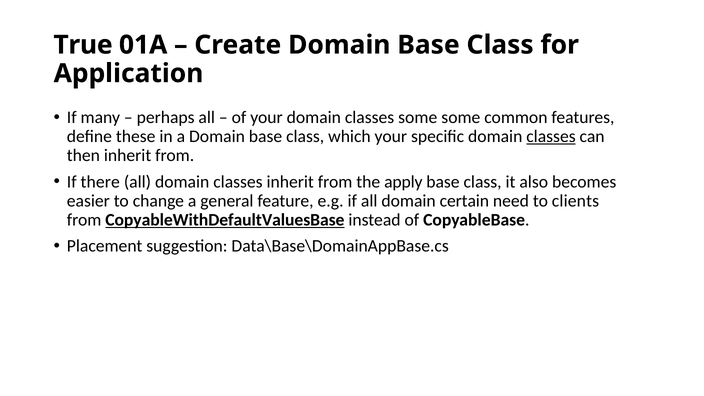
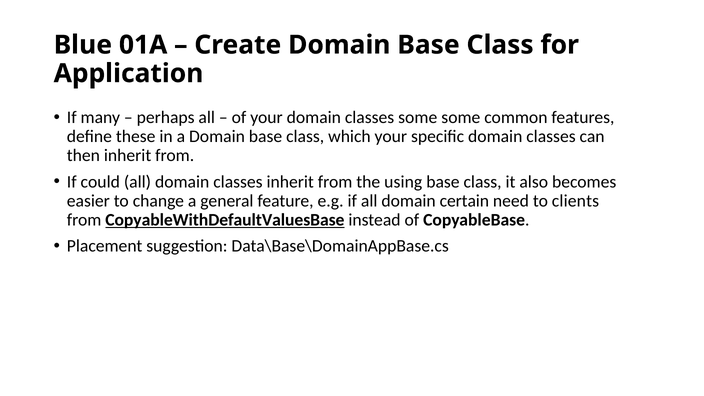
True: True -> Blue
classes at (551, 136) underline: present -> none
there: there -> could
apply: apply -> using
